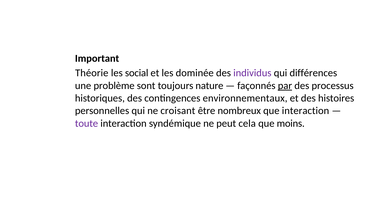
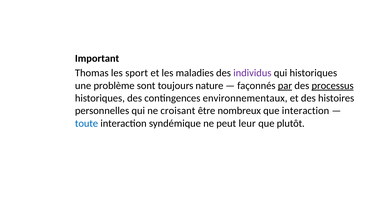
Théorie: Théorie -> Thomas
social: social -> sport
dominée: dominée -> maladies
qui différences: différences -> historiques
processus underline: none -> present
toute colour: purple -> blue
cela: cela -> leur
moins: moins -> plutôt
